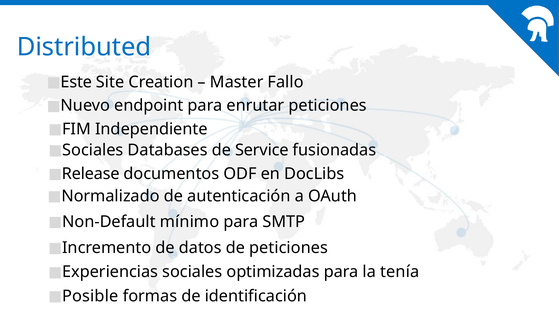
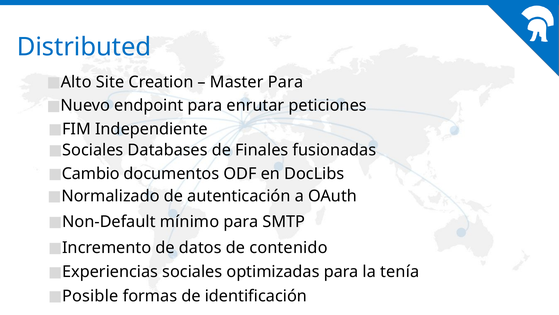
Este: Este -> Alto
Master Fallo: Fallo -> Para
Service: Service -> Finales
Release: Release -> Cambio
de peticiones: peticiones -> contenido
